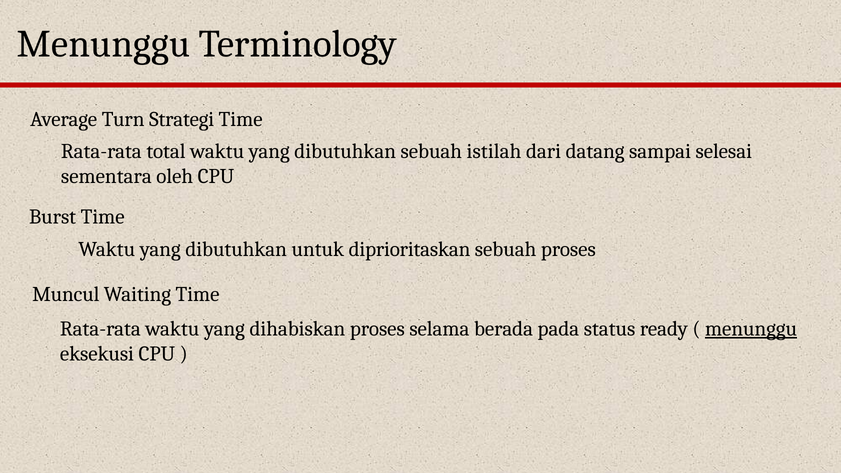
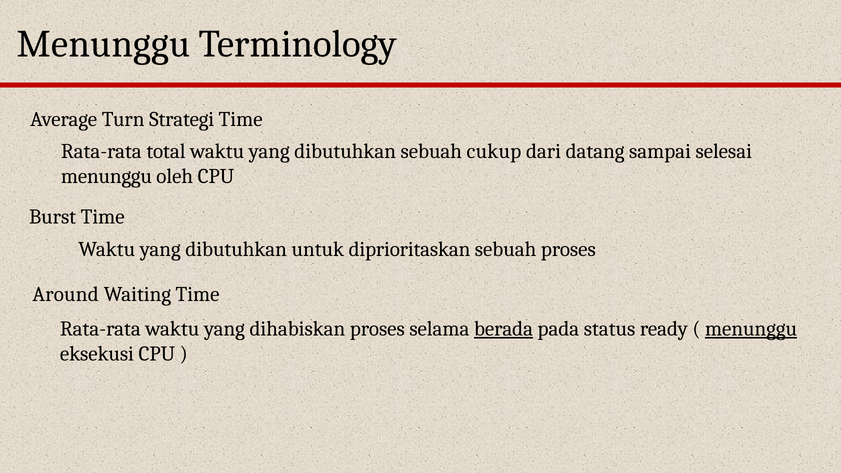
istilah: istilah -> cukup
sementara at (106, 176): sementara -> menunggu
Muncul: Muncul -> Around
berada underline: none -> present
